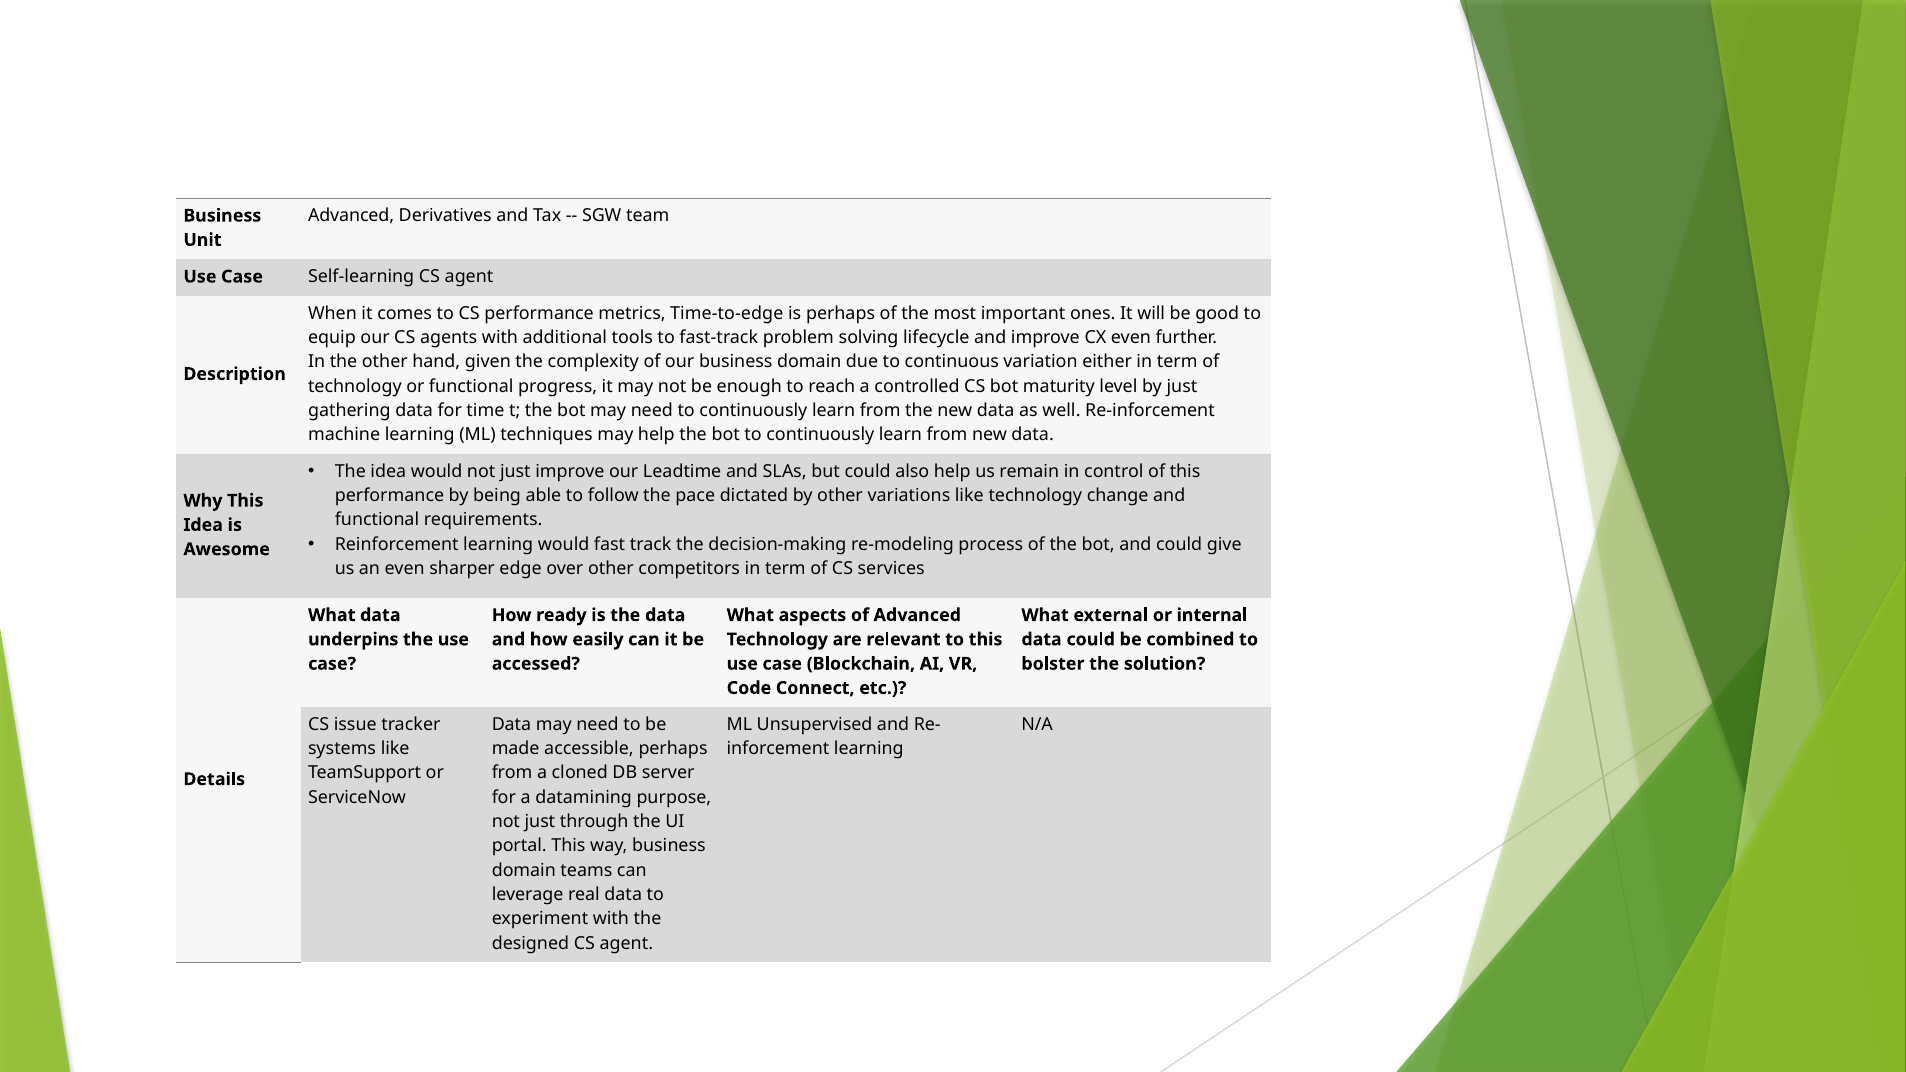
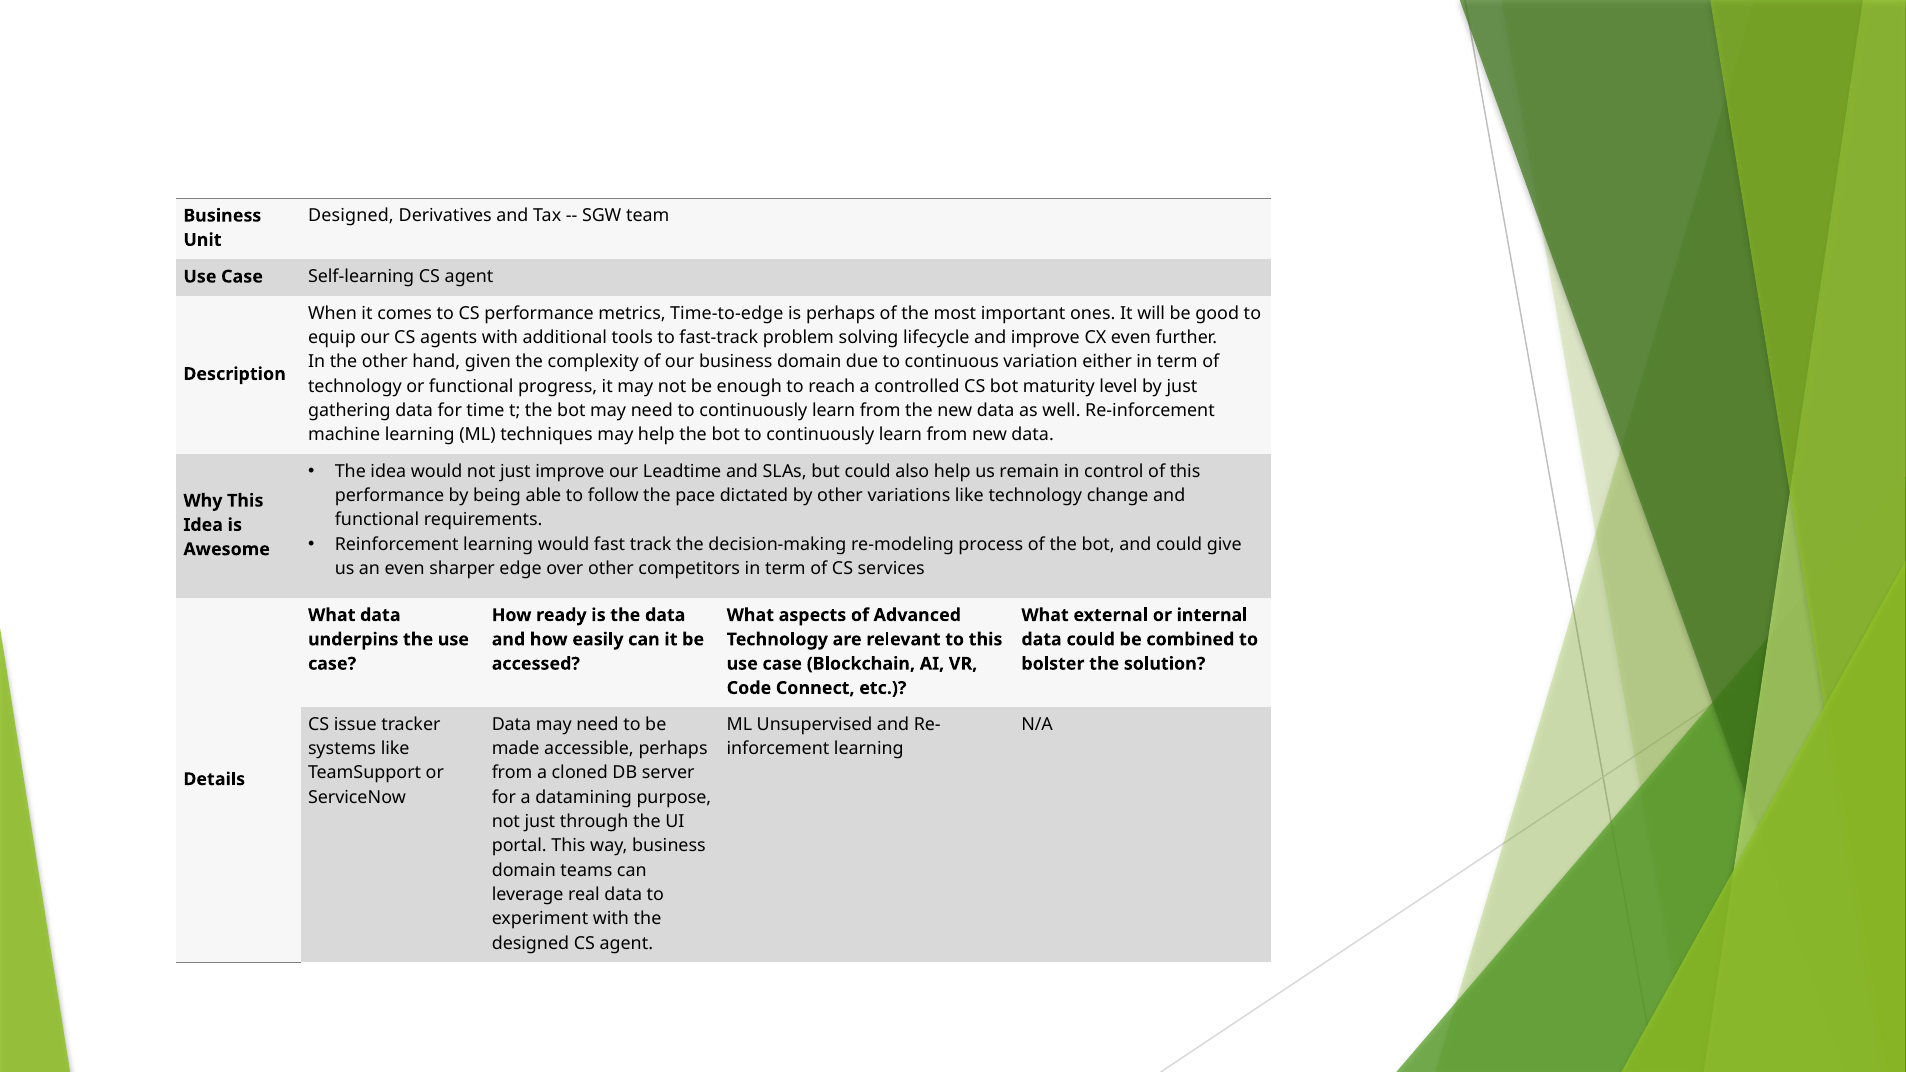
Advanced at (351, 216): Advanced -> Designed
